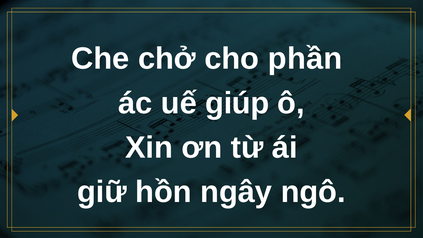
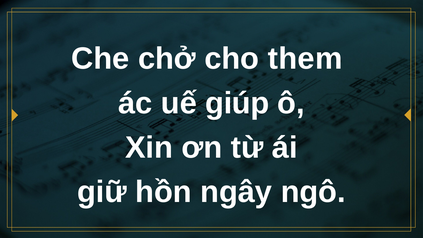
phần: phần -> them
